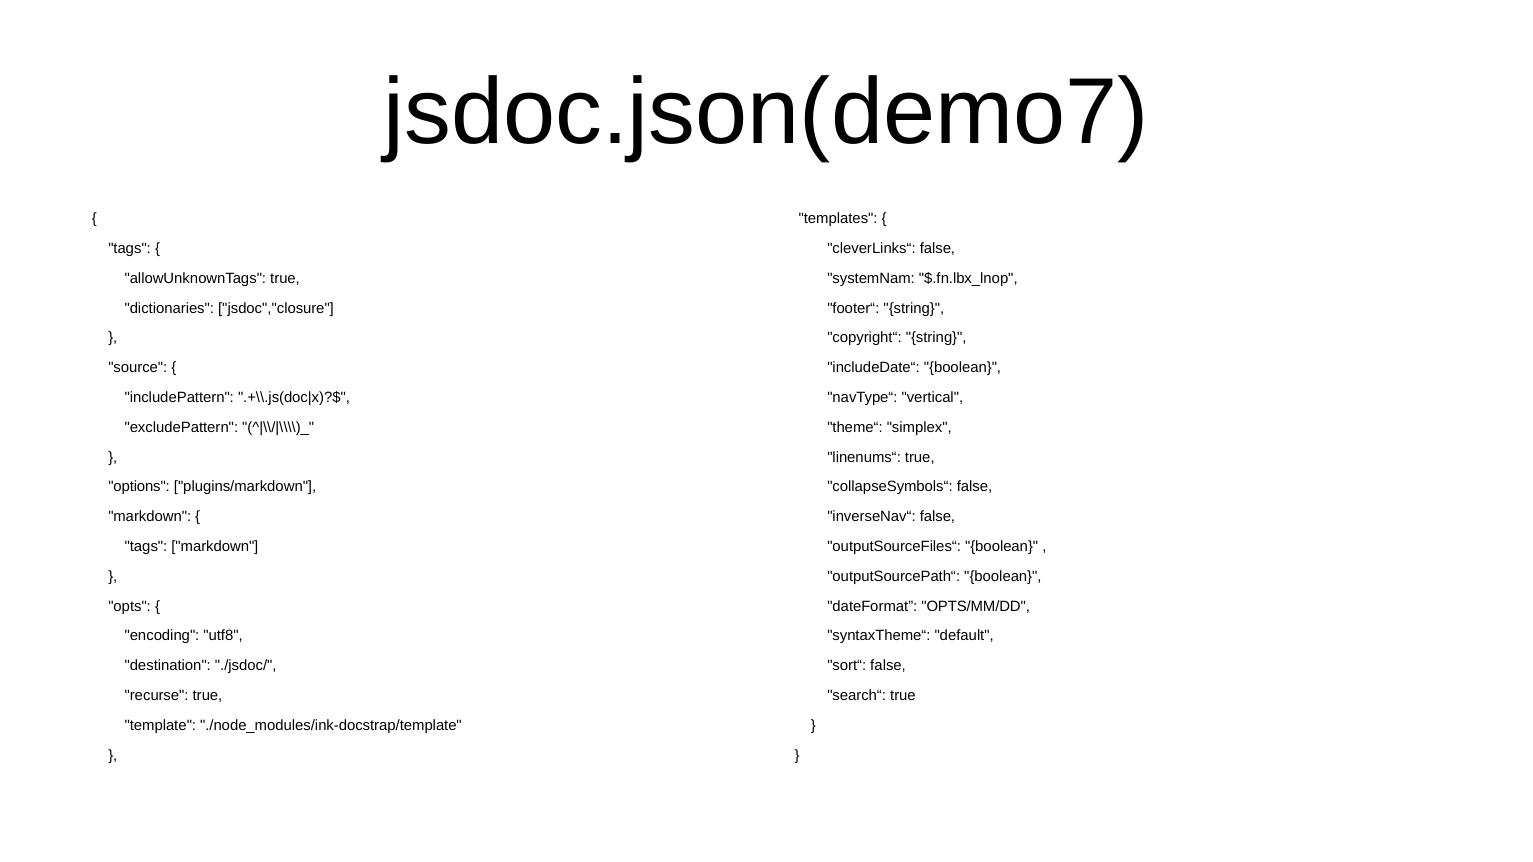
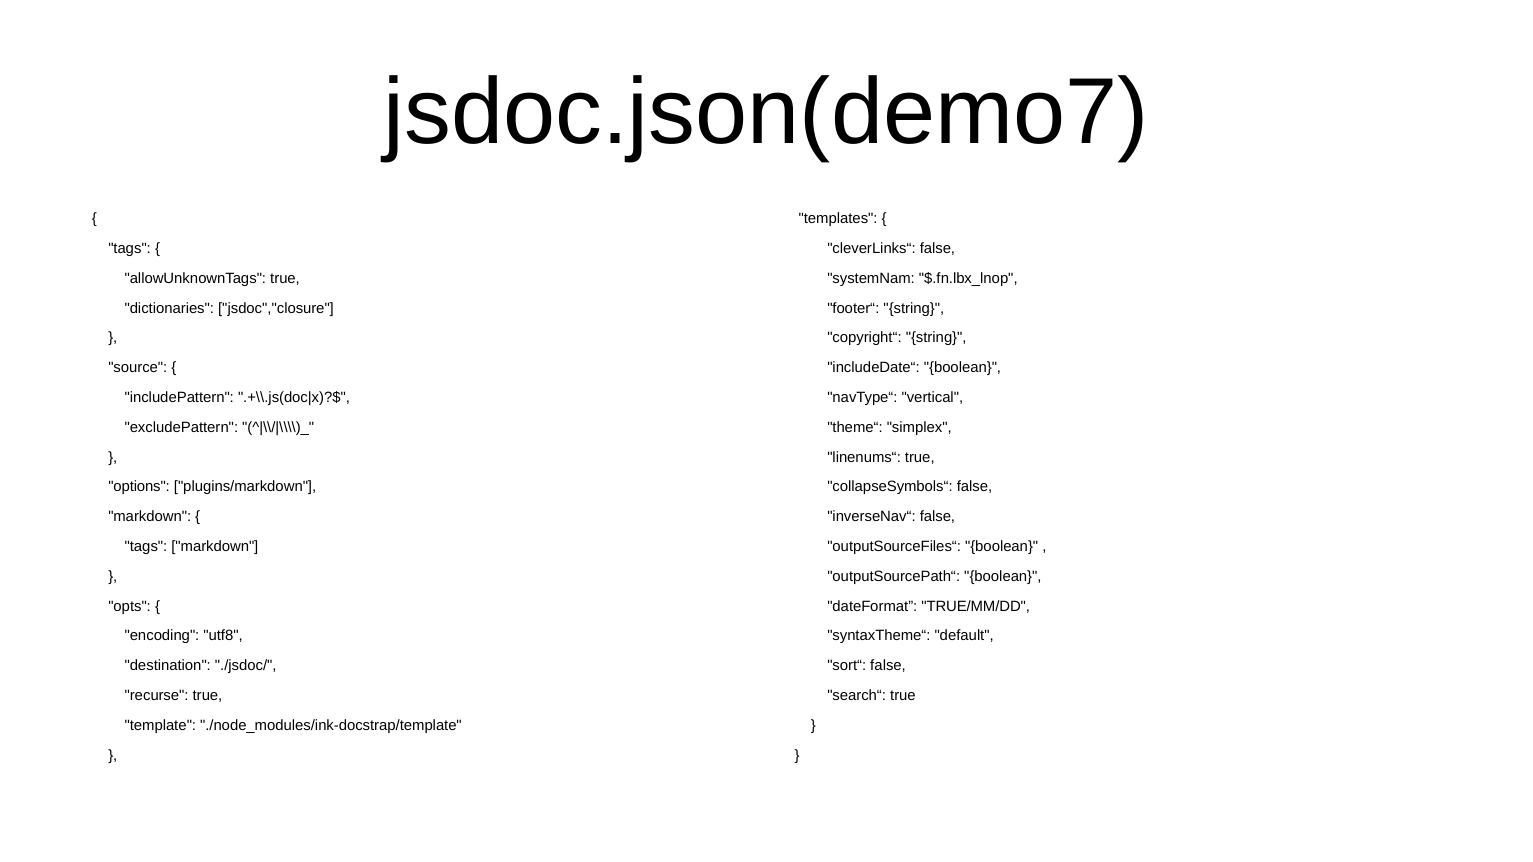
OPTS/MM/DD: OPTS/MM/DD -> TRUE/MM/DD
